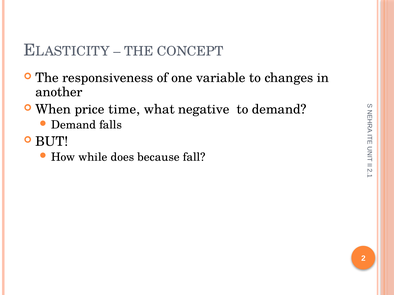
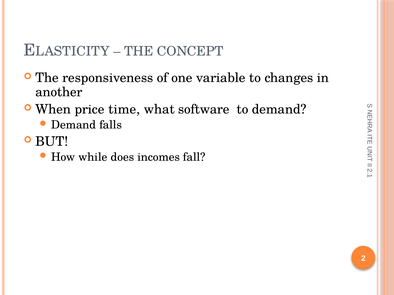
negative: negative -> software
because: because -> incomes
